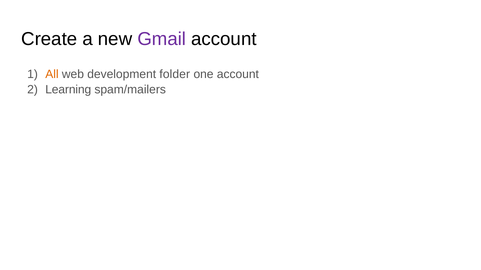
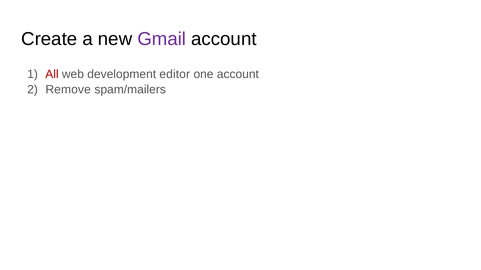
All colour: orange -> red
folder: folder -> editor
Learning: Learning -> Remove
